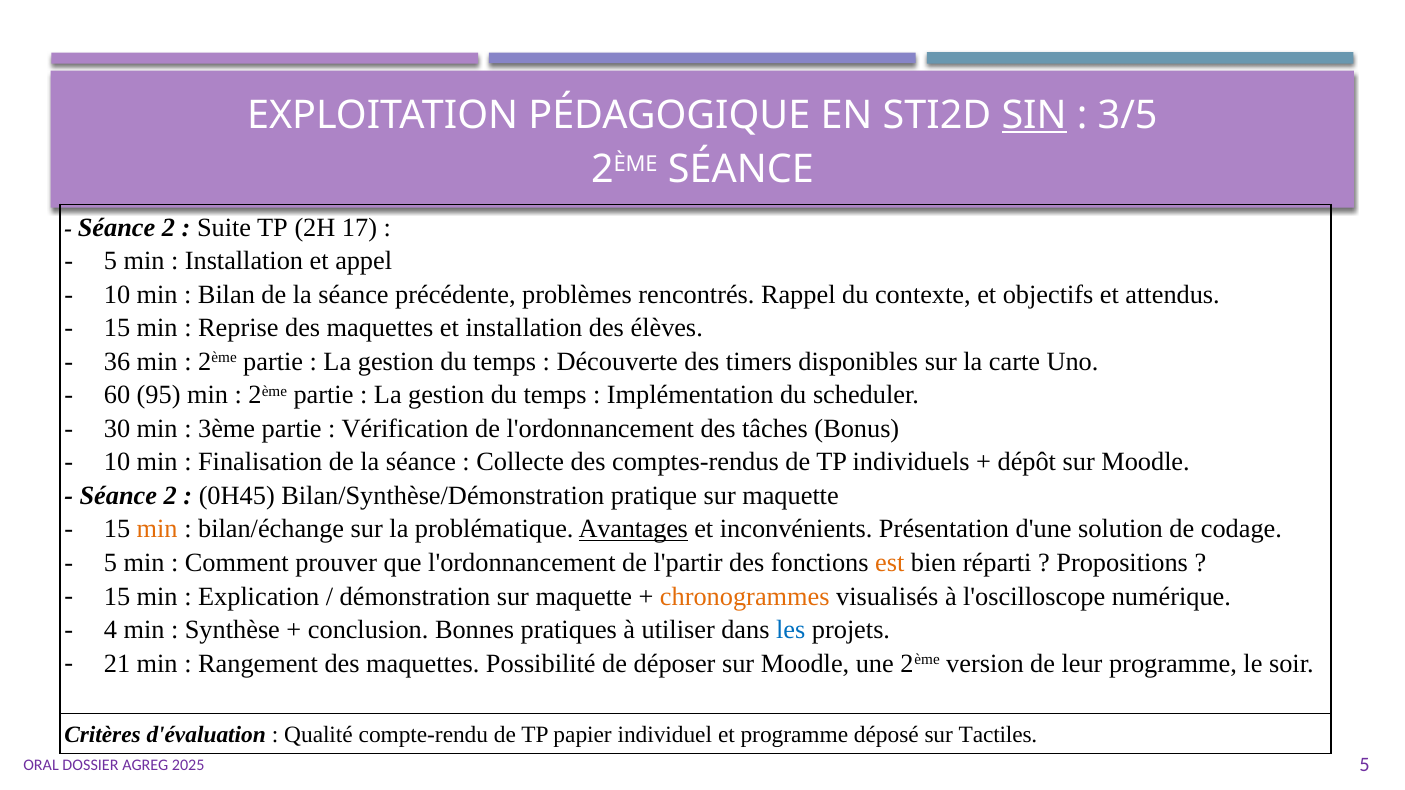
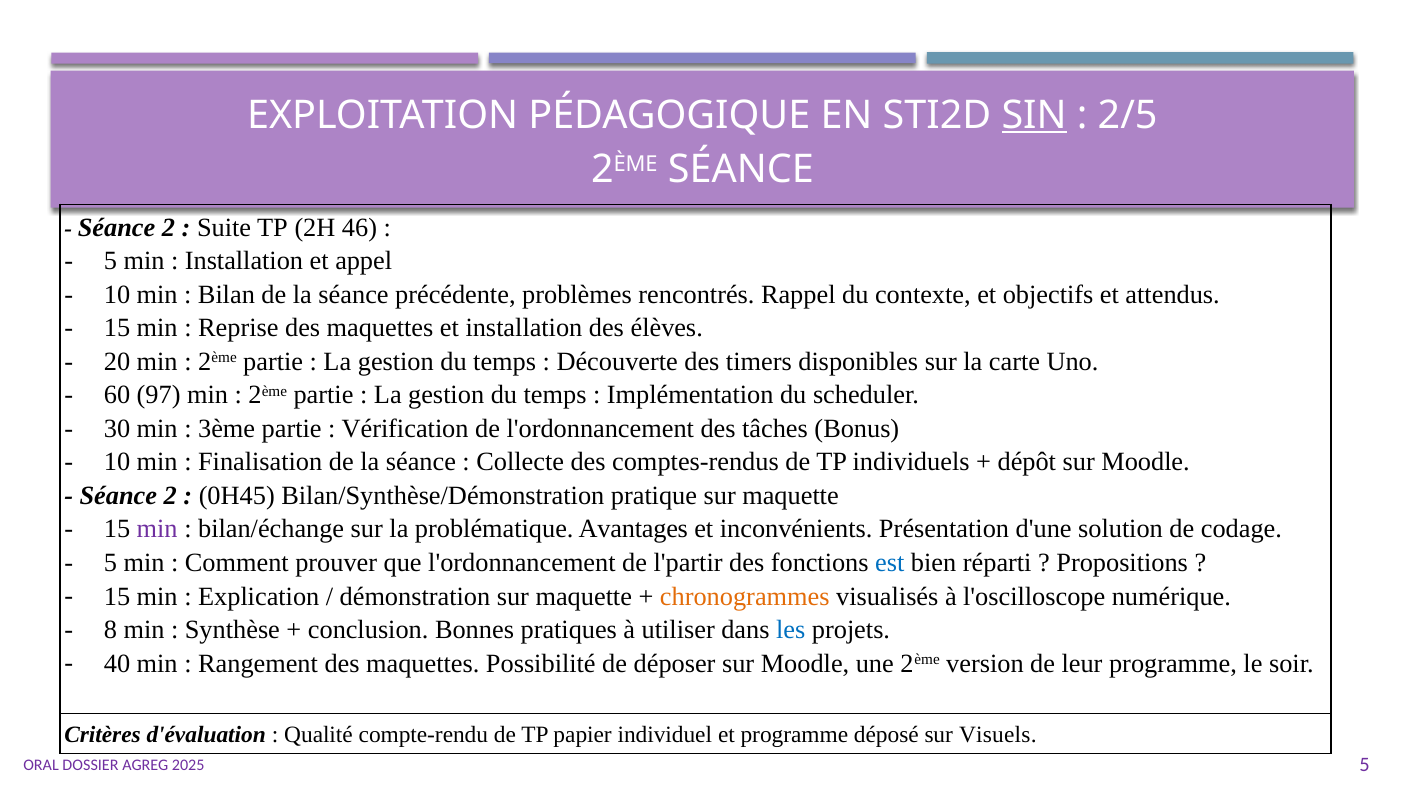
3/5: 3/5 -> 2/5
17: 17 -> 46
36: 36 -> 20
95: 95 -> 97
min at (157, 530) colour: orange -> purple
Avantages underline: present -> none
est colour: orange -> blue
4: 4 -> 8
21: 21 -> 40
Tactiles: Tactiles -> Visuels
